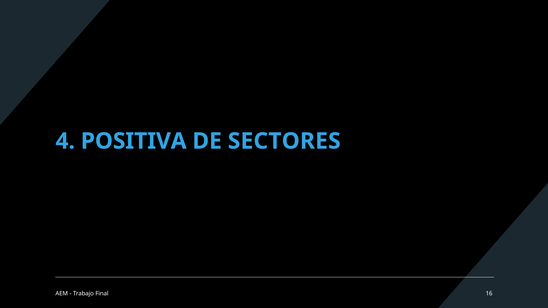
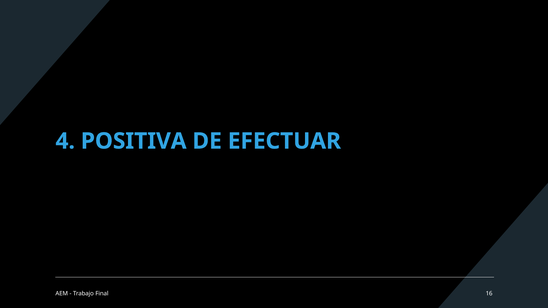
SECTORES: SECTORES -> EFECTUAR
